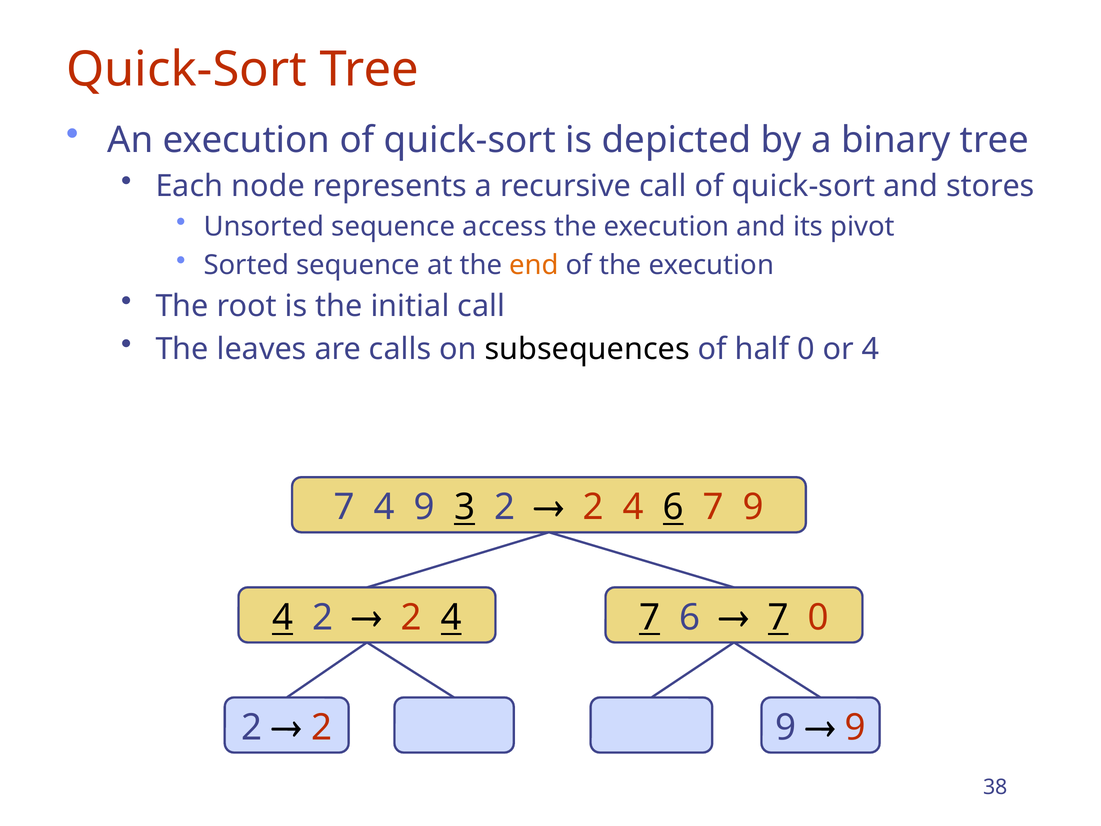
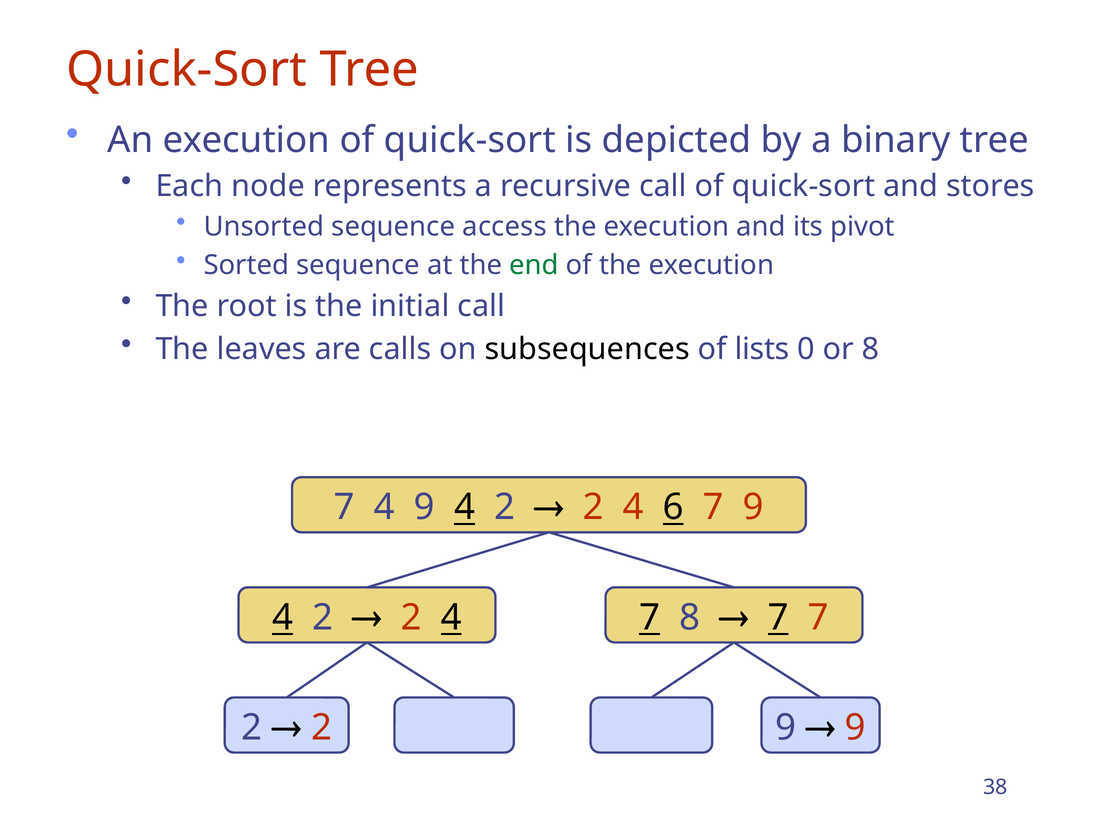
end colour: orange -> green
half: half -> lists
or 4: 4 -> 8
4 9 3: 3 -> 4
7 6: 6 -> 8
7 0: 0 -> 7
